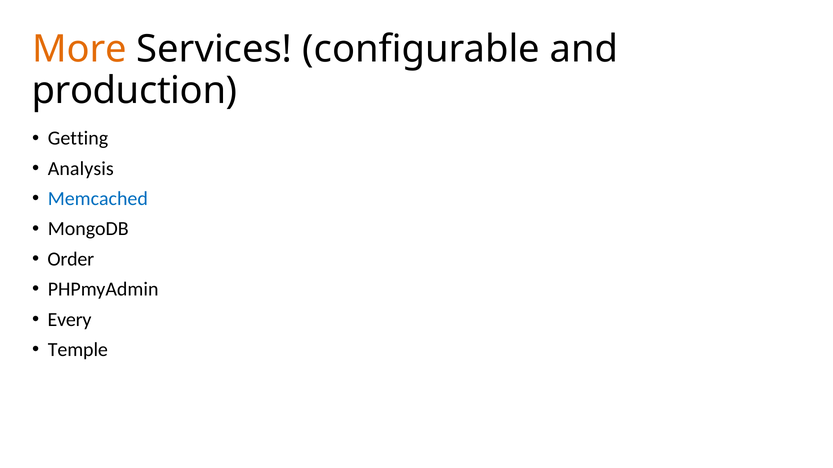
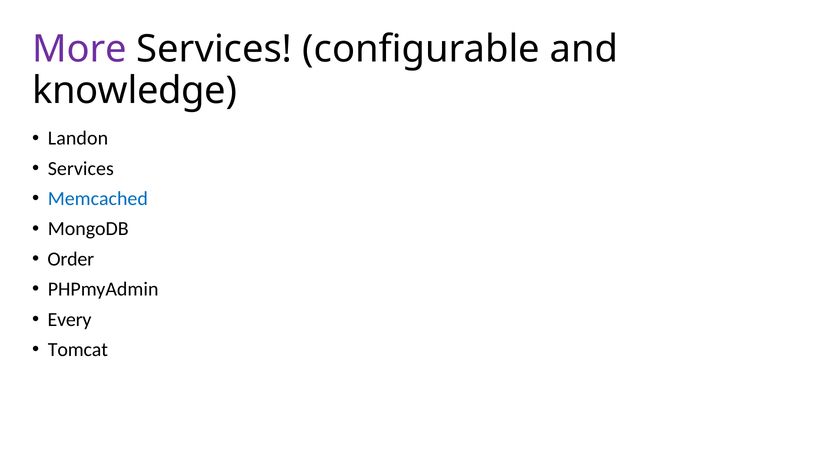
More colour: orange -> purple
production: production -> knowledge
Getting: Getting -> Landon
Analysis at (81, 169): Analysis -> Services
Temple: Temple -> Tomcat
